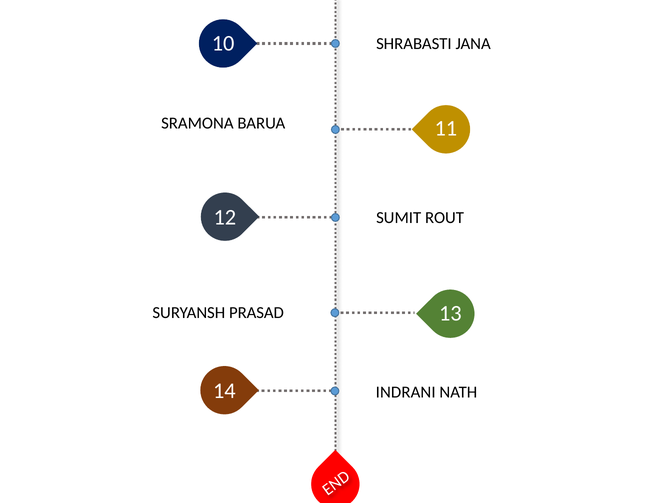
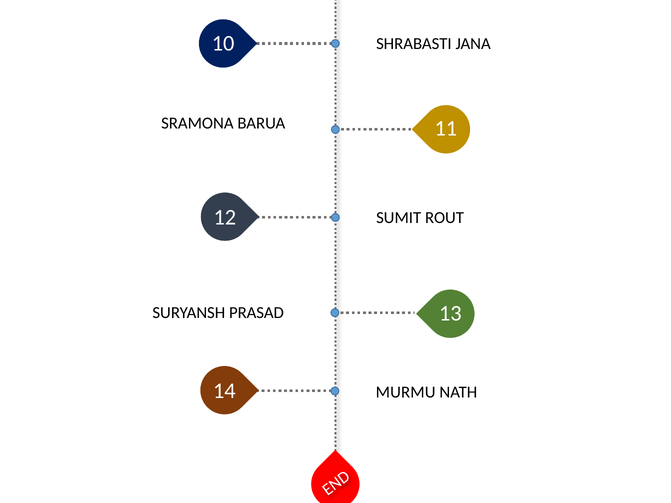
INDRANI: INDRANI -> MURMU
